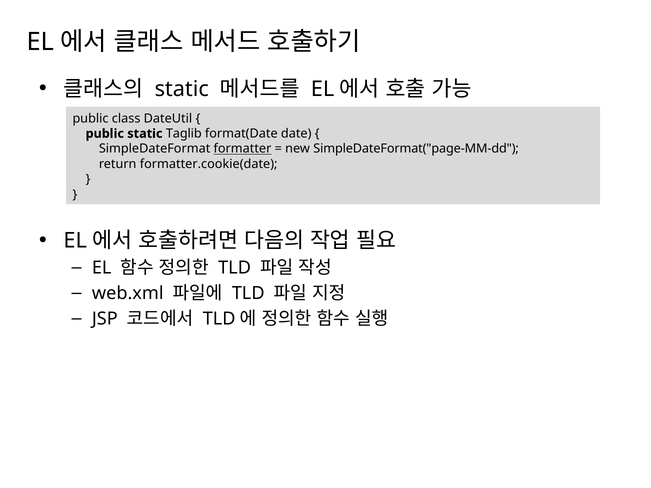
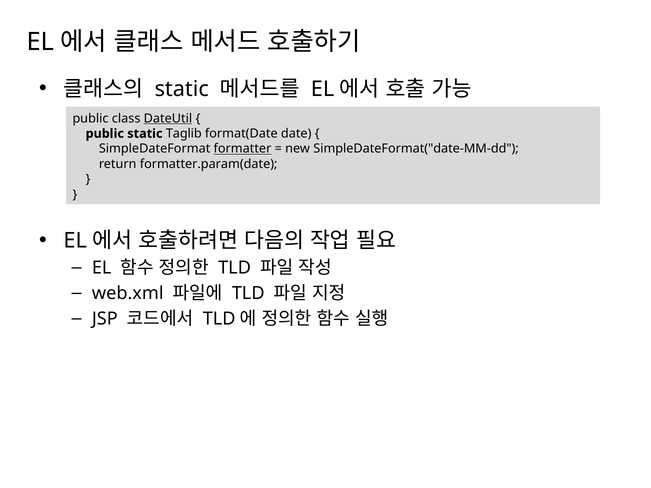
DateUtil underline: none -> present
SimpleDateFormat("page-MM-dd: SimpleDateFormat("page-MM-dd -> SimpleDateFormat("date-MM-dd
formatter.cookie(date: formatter.cookie(date -> formatter.param(date
